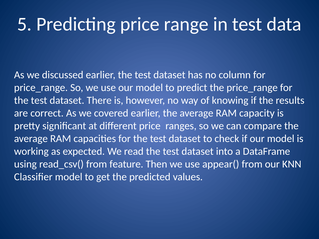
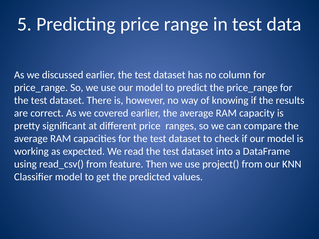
appear(: appear( -> project(
